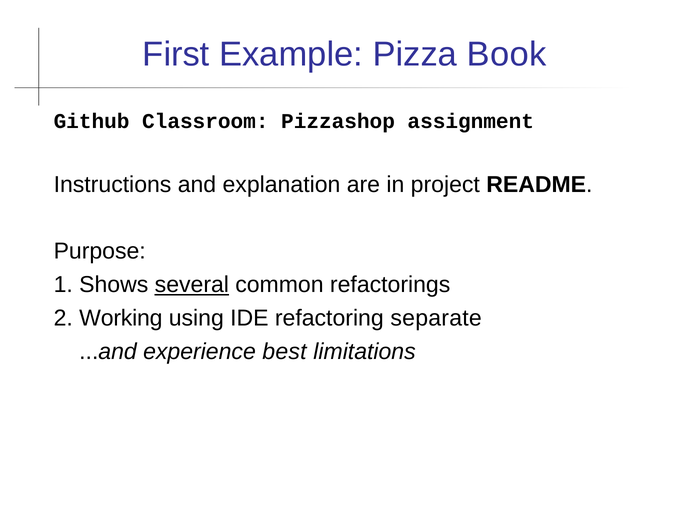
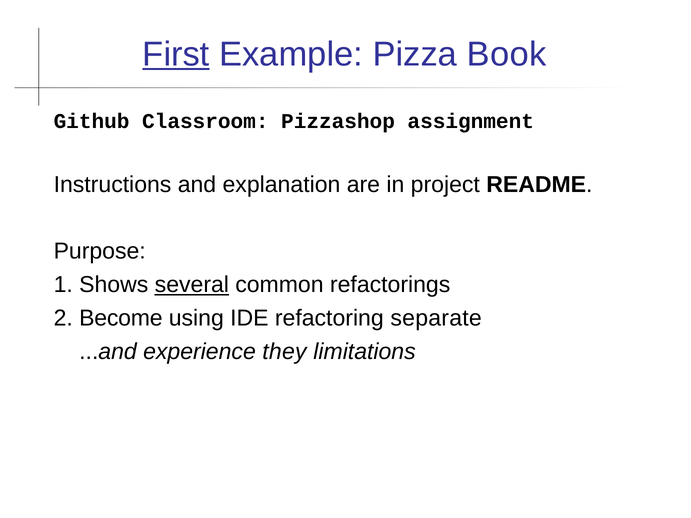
First underline: none -> present
Working: Working -> Become
best: best -> they
